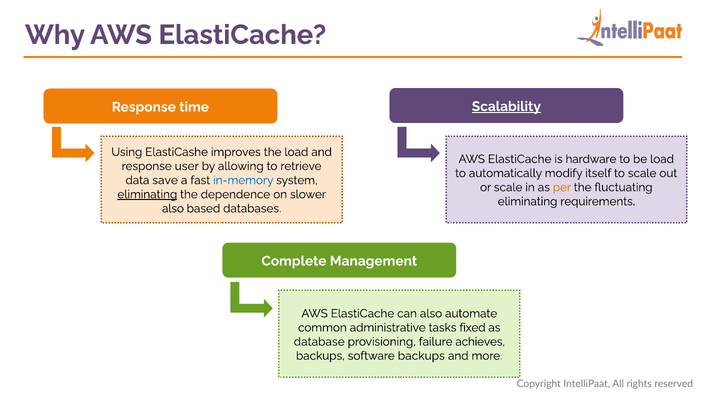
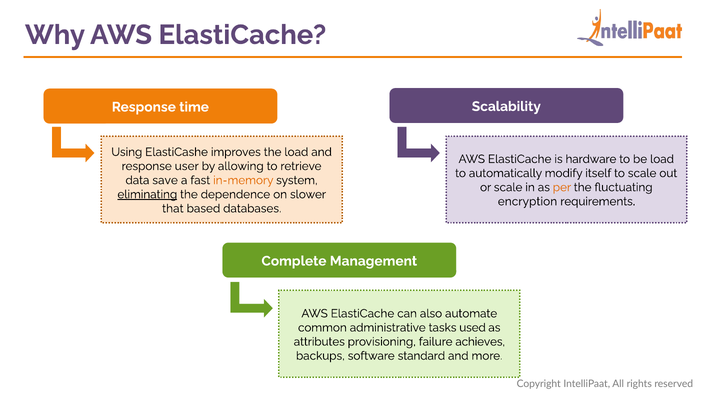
Scalability underline: present -> none
in-memory colour: blue -> orange
eliminating at (528, 201): eliminating -> encryption
also at (173, 208): also -> that
fixed: fixed -> used
database: database -> attributes
software backups: backups -> standard
